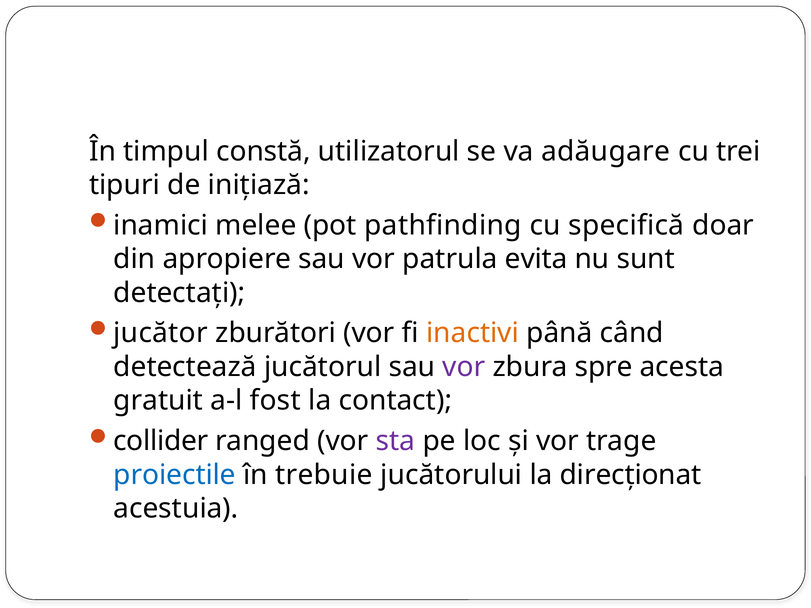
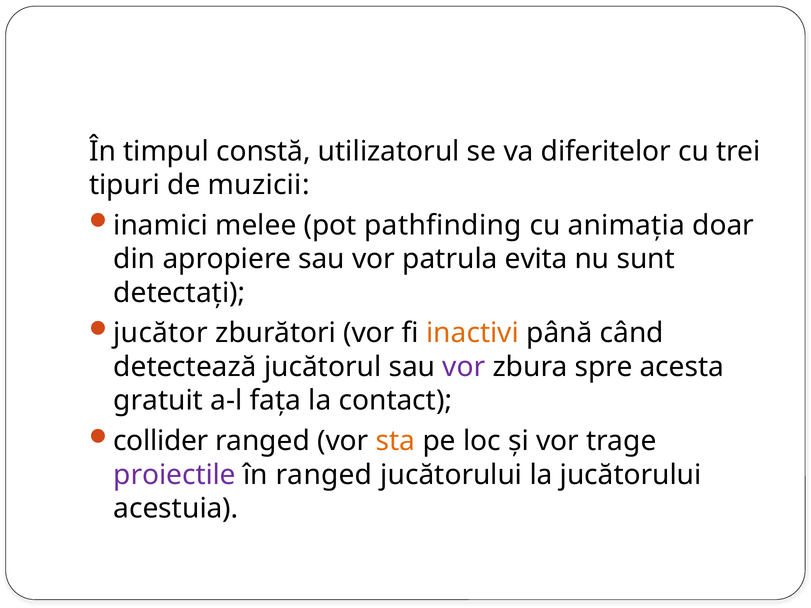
adăugare: adăugare -> diferitelor
inițiază: inițiază -> muzicii
specifică: specifică -> animația
fost: fost -> fața
sta colour: purple -> orange
proiectile colour: blue -> purple
în trebuie: trebuie -> ranged
la direcționat: direcționat -> jucătorului
